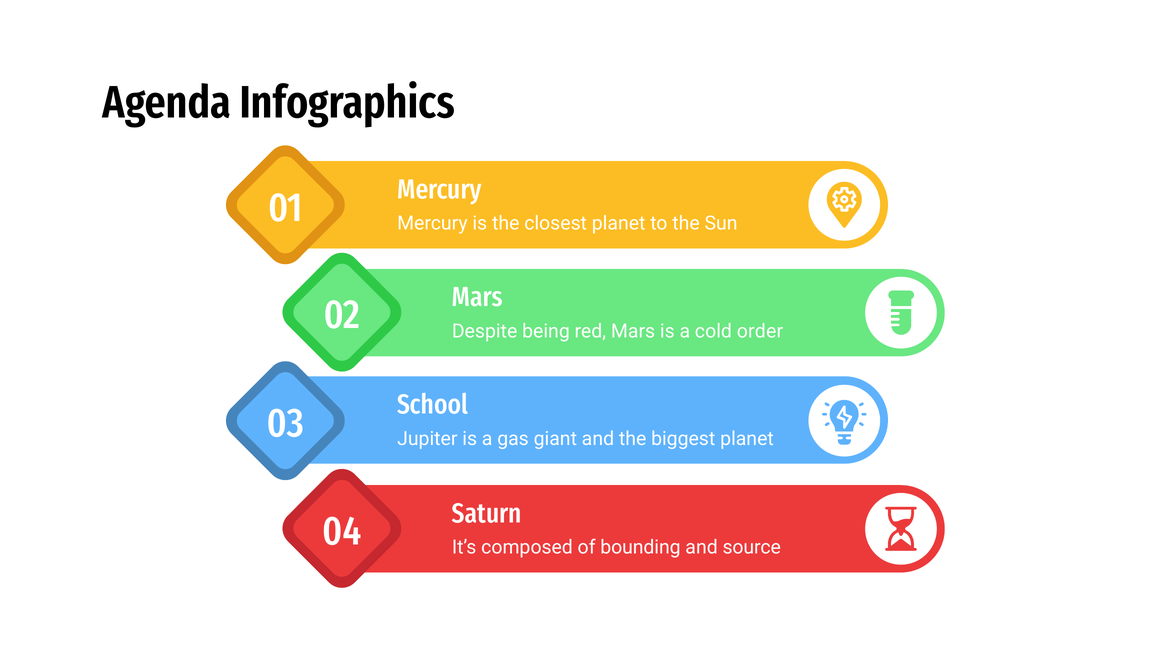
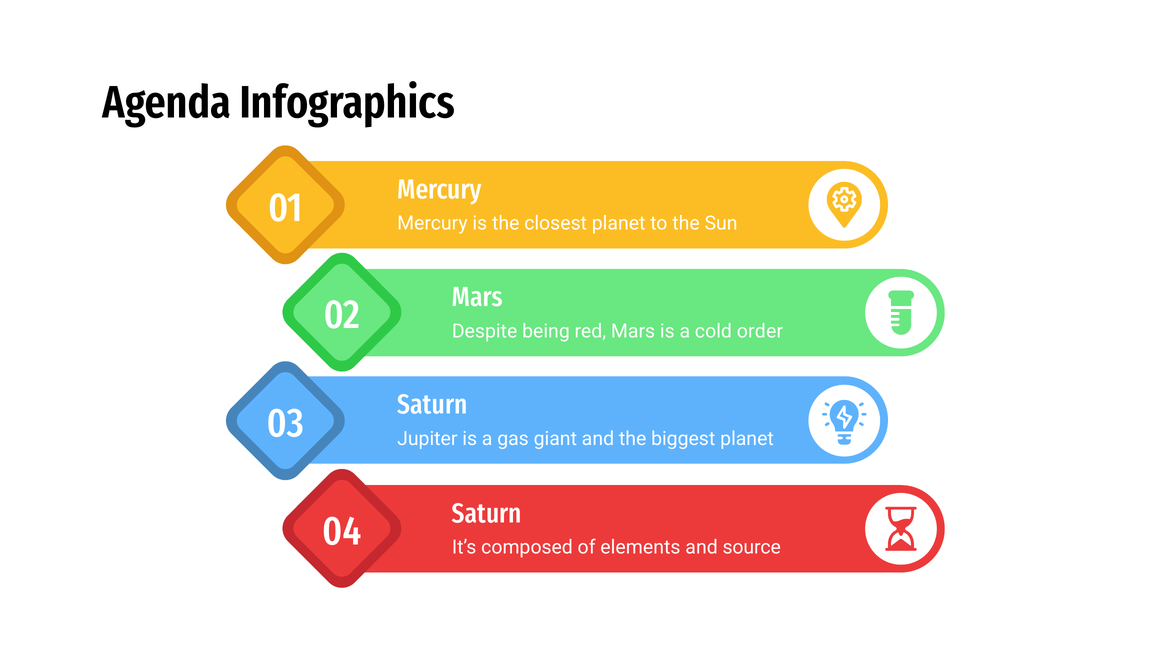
School at (433, 404): School -> Saturn
bounding: bounding -> elements
